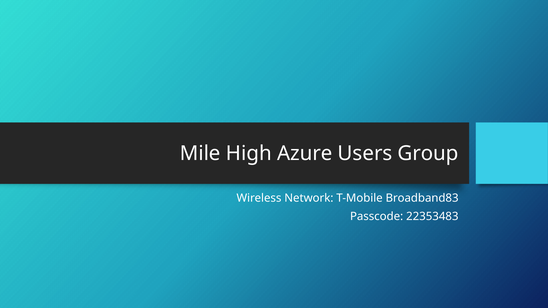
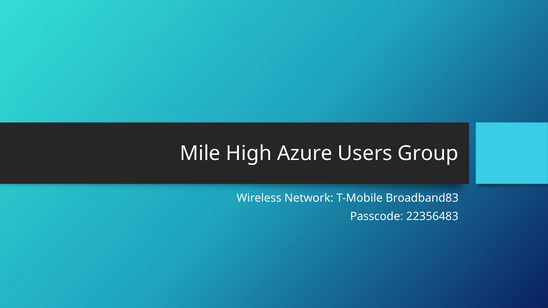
22353483: 22353483 -> 22356483
